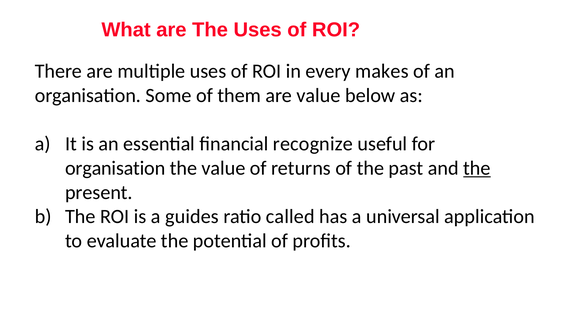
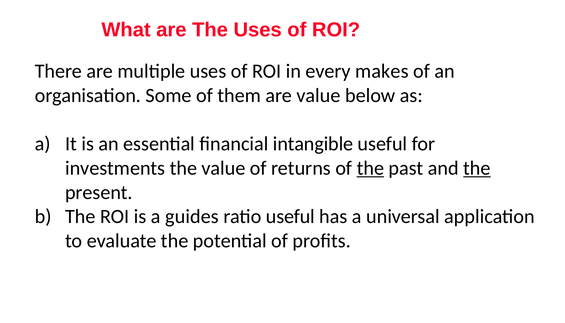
recognize: recognize -> intangible
organisation at (115, 168): organisation -> investments
the at (370, 168) underline: none -> present
ratio called: called -> useful
